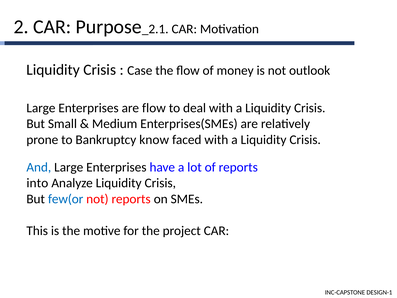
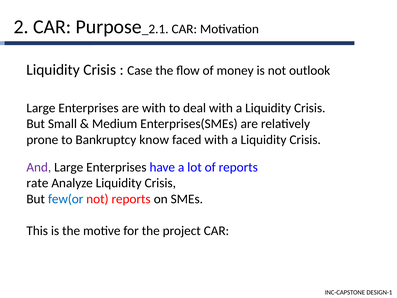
are flow: flow -> with
And colour: blue -> purple
into: into -> rate
